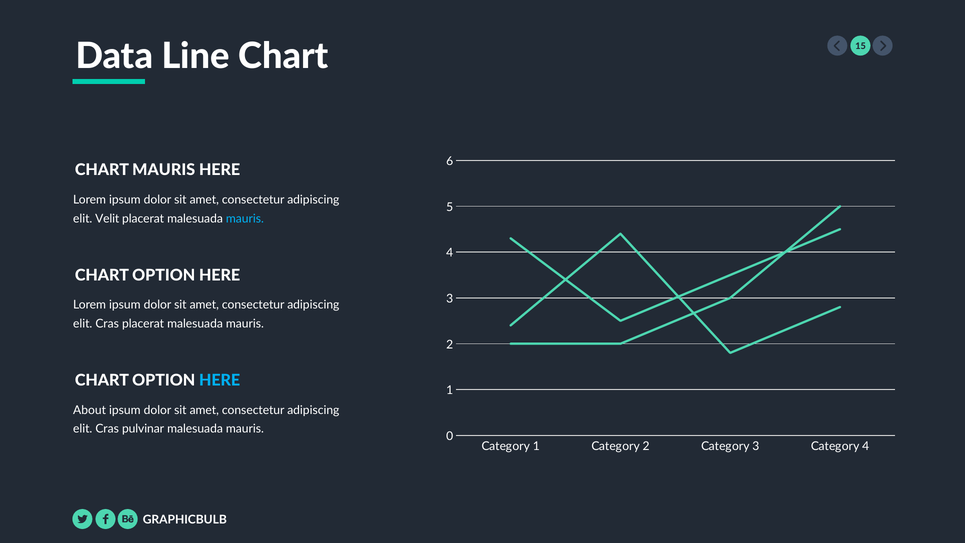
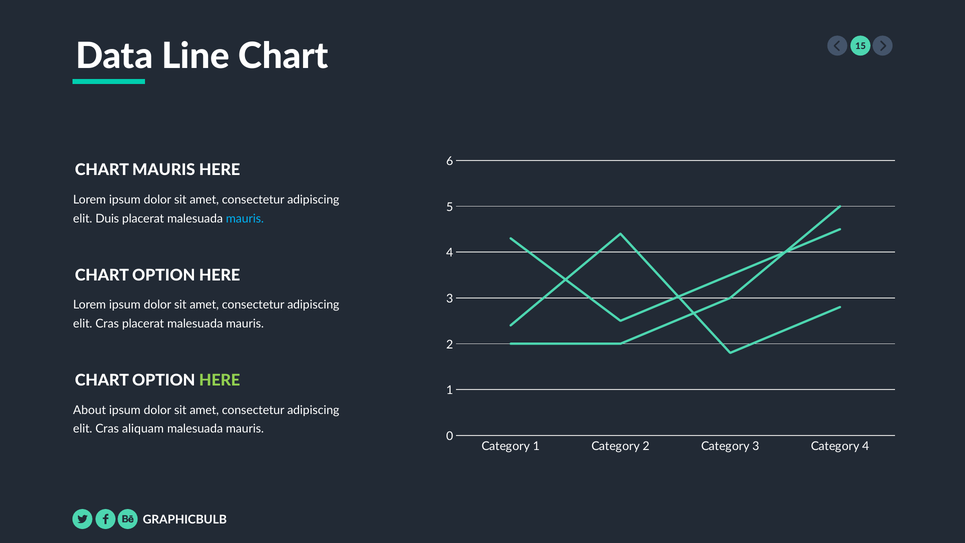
Velit: Velit -> Duis
HERE at (220, 380) colour: light blue -> light green
pulvinar: pulvinar -> aliquam
